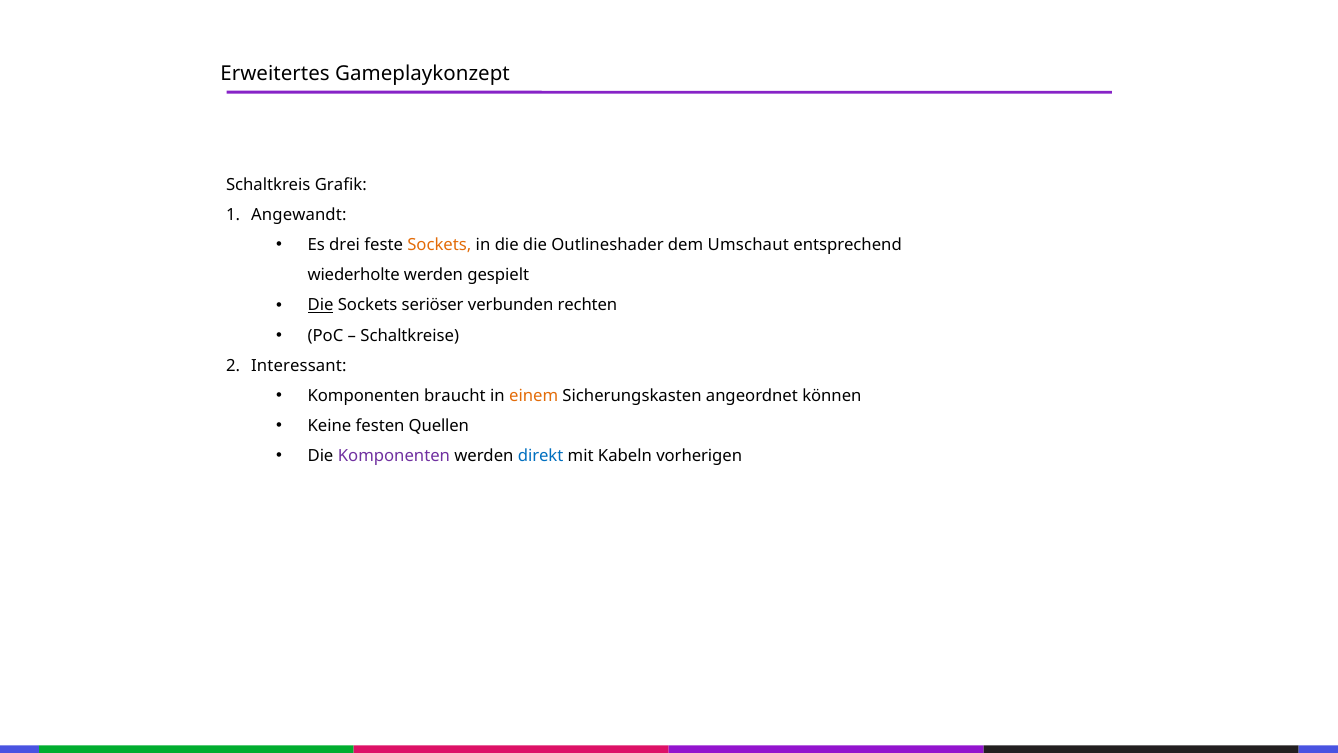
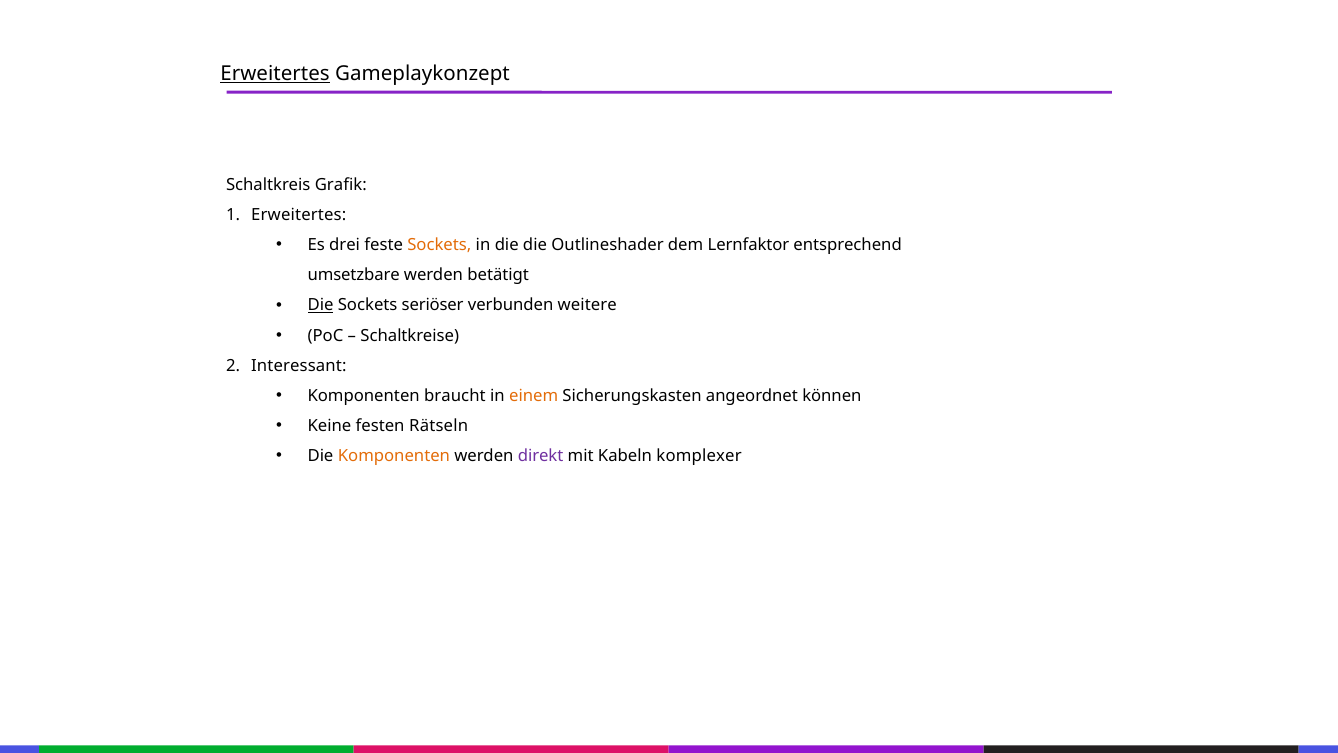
Erweitertes at (275, 74) underline: none -> present
Angewandt at (299, 215): Angewandt -> Erweitertes
Umschaut: Umschaut -> Lernfaktor
wiederholte: wiederholte -> umsetzbare
gespielt: gespielt -> betätigt
rechten: rechten -> weitere
Quellen: Quellen -> Rätseln
Komponenten at (394, 456) colour: purple -> orange
direkt colour: blue -> purple
vorherigen: vorherigen -> komplexer
